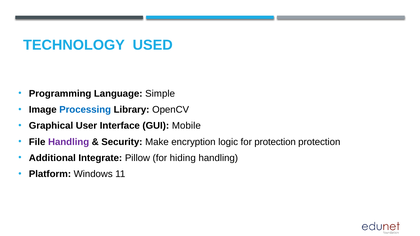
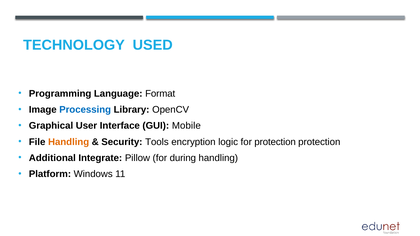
Simple: Simple -> Format
Handling at (69, 142) colour: purple -> orange
Make: Make -> Tools
hiding: hiding -> during
